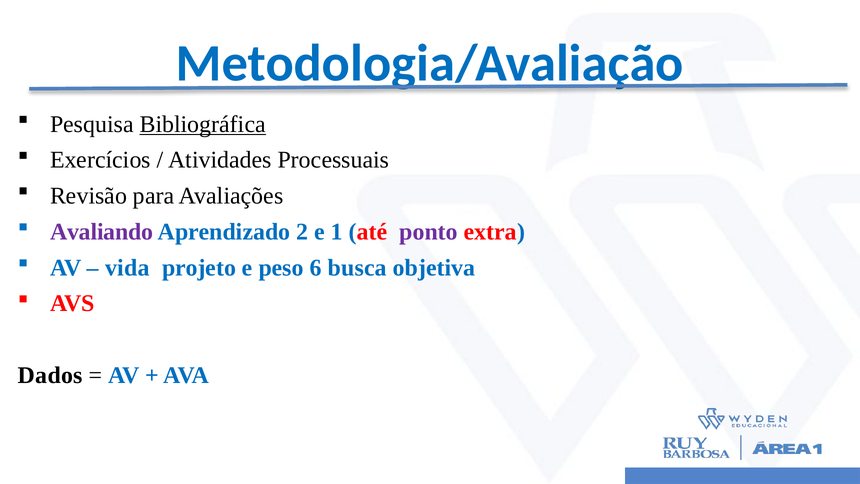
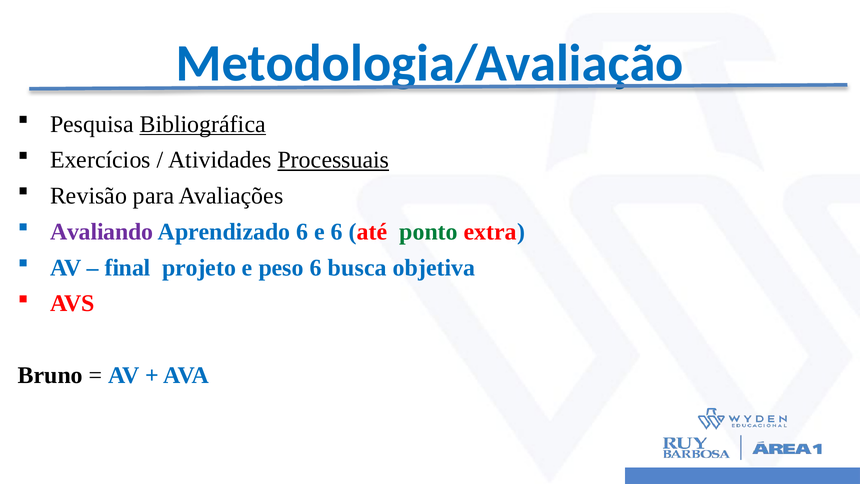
Processuais underline: none -> present
Aprendizado 2: 2 -> 6
e 1: 1 -> 6
ponto colour: purple -> green
vida: vida -> final
Dados: Dados -> Bruno
